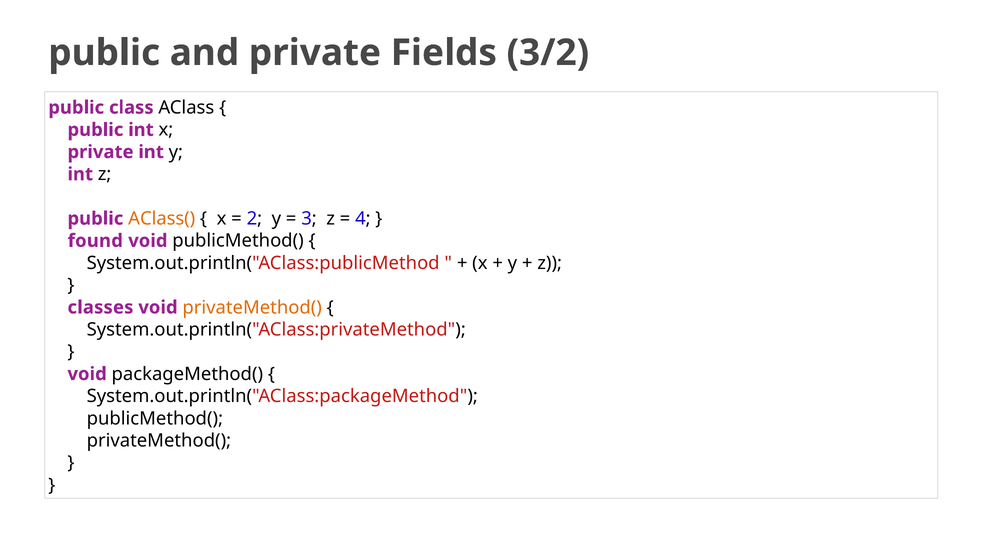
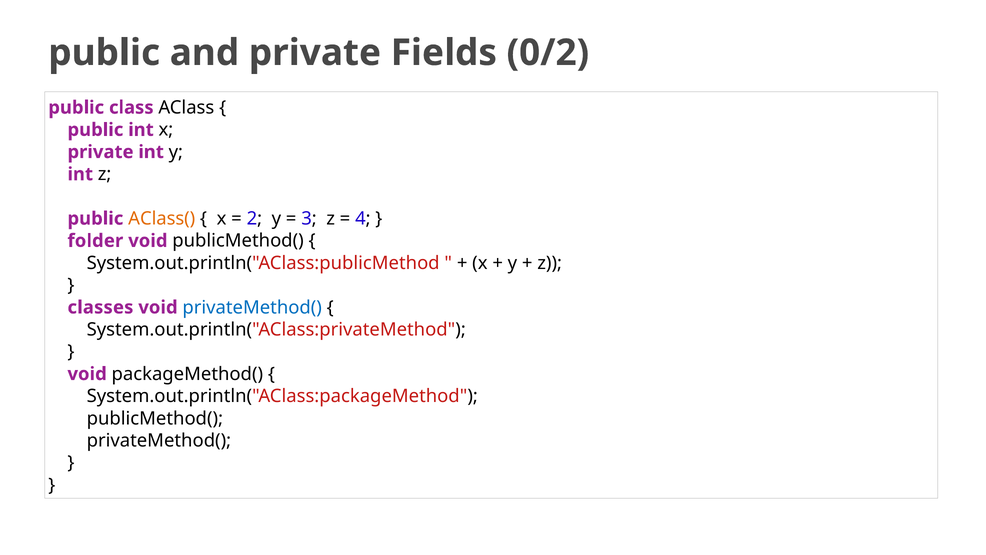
3/2: 3/2 -> 0/2
found: found -> folder
privateMethod( at (252, 307) colour: orange -> blue
